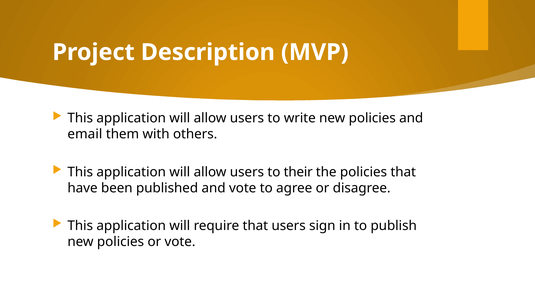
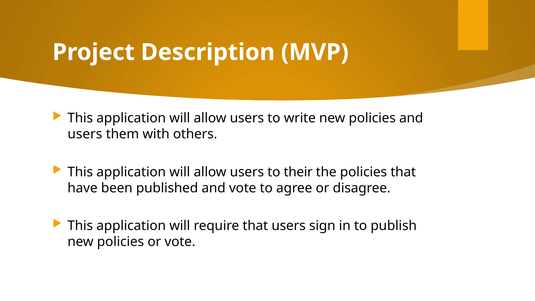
email at (85, 134): email -> users
